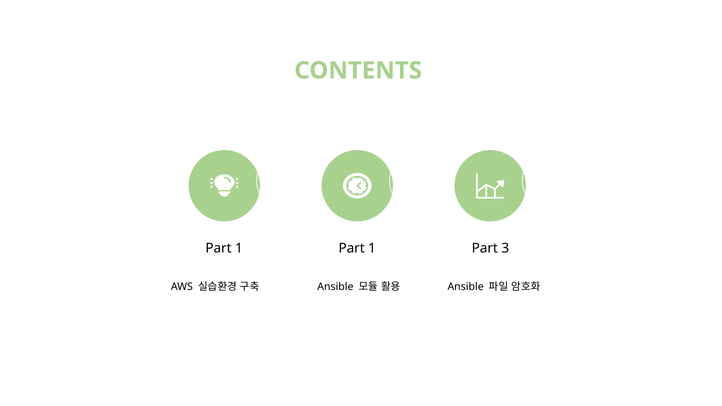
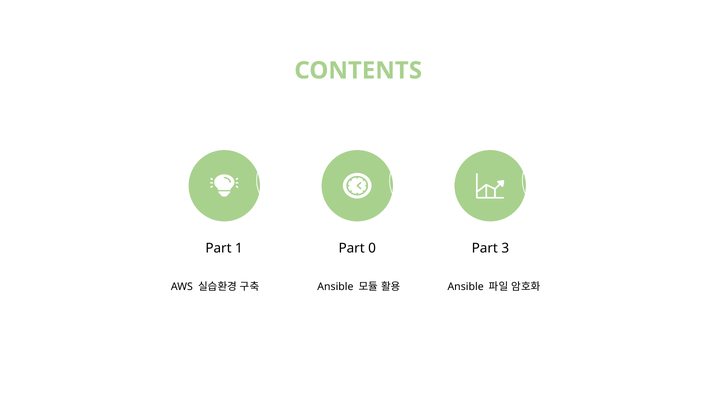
1 Part 1: 1 -> 0
